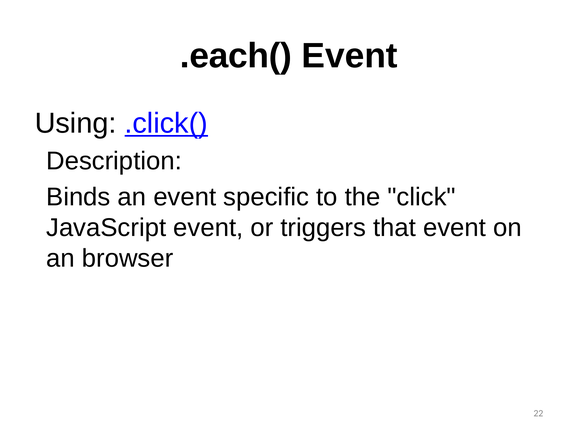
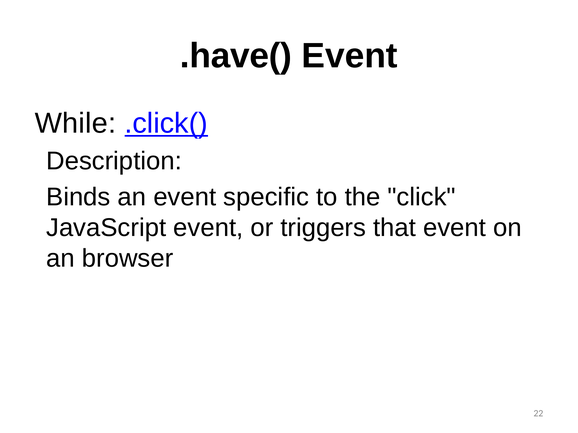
.each(: .each( -> .have(
Using: Using -> While
